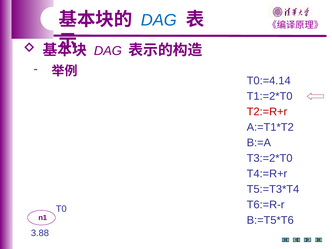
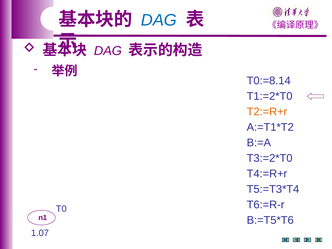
T0:=4.14: T0:=4.14 -> T0:=8.14
T2:=R+r colour: red -> orange
3.88: 3.88 -> 1.07
